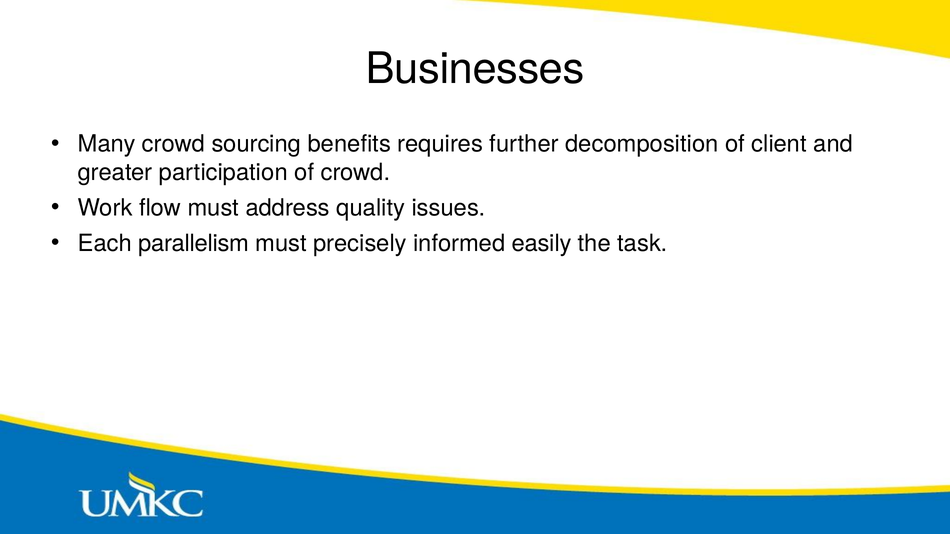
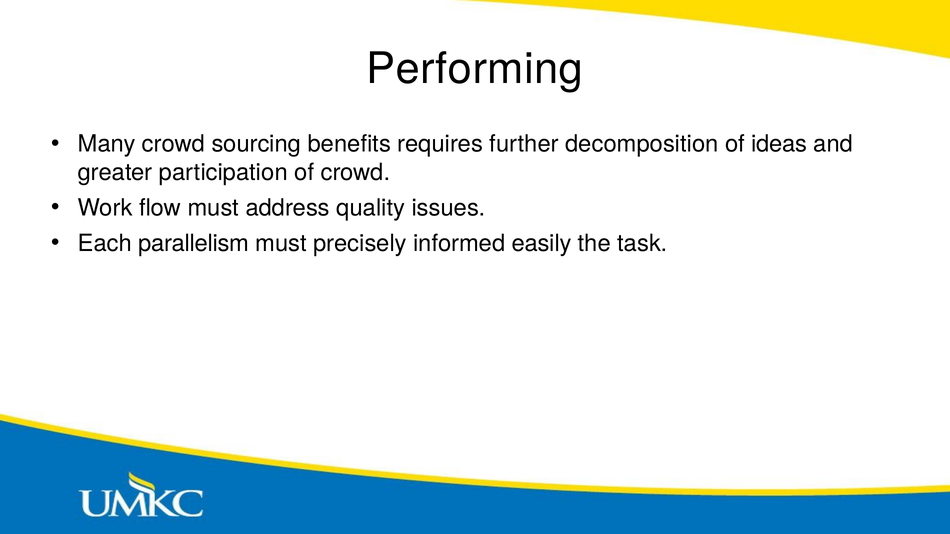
Businesses: Businesses -> Performing
client: client -> ideas
